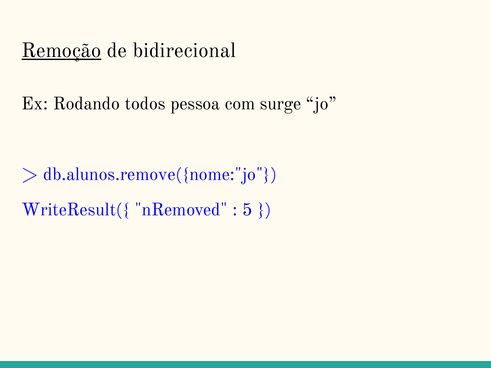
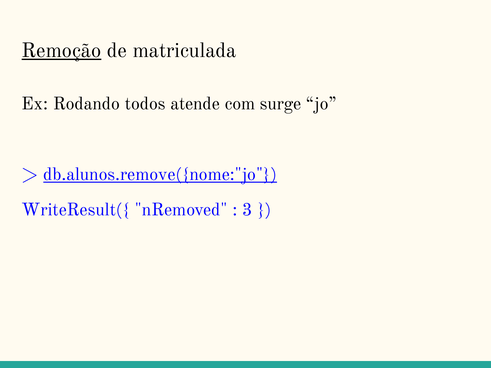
bidirecional: bidirecional -> matriculada
pessoa: pessoa -> atende
db.alunos.remove({nome:"jo underline: none -> present
5: 5 -> 3
